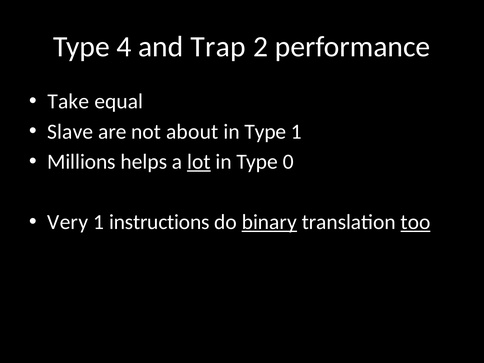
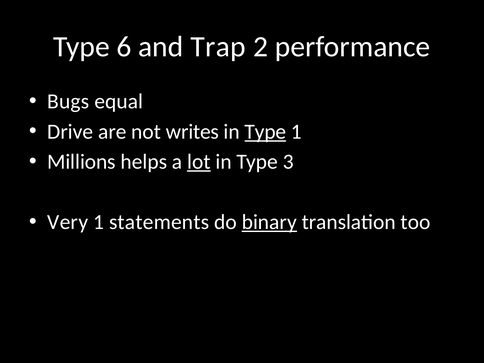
4: 4 -> 6
Take: Take -> Bugs
Slave: Slave -> Drive
about: about -> writes
Type at (265, 132) underline: none -> present
0: 0 -> 3
instructions: instructions -> statements
too underline: present -> none
